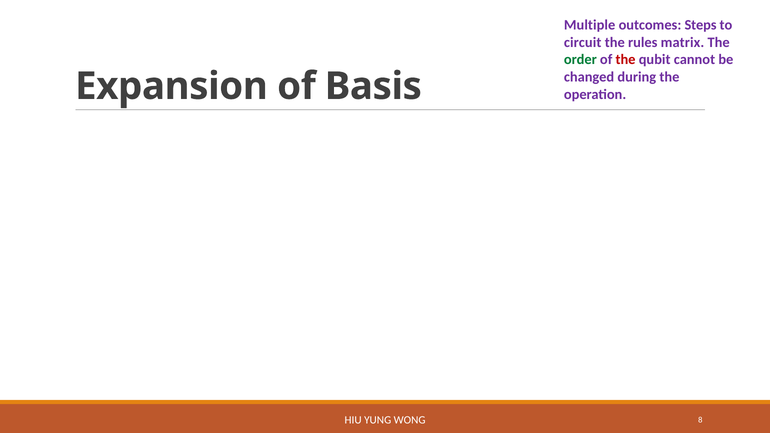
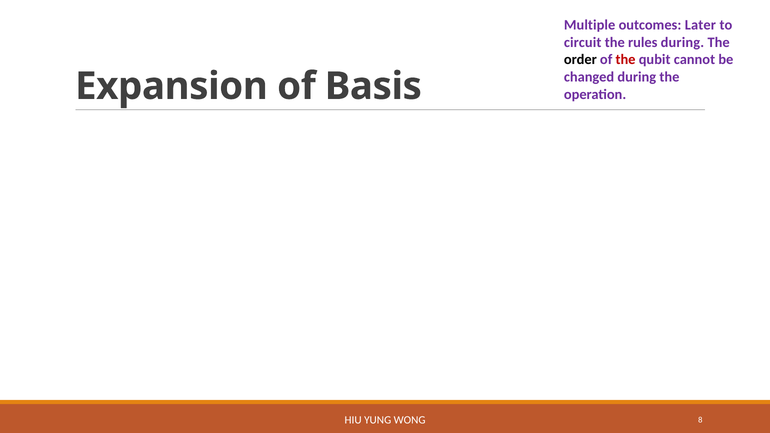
Steps: Steps -> Later
rules matrix: matrix -> during
order colour: green -> black
